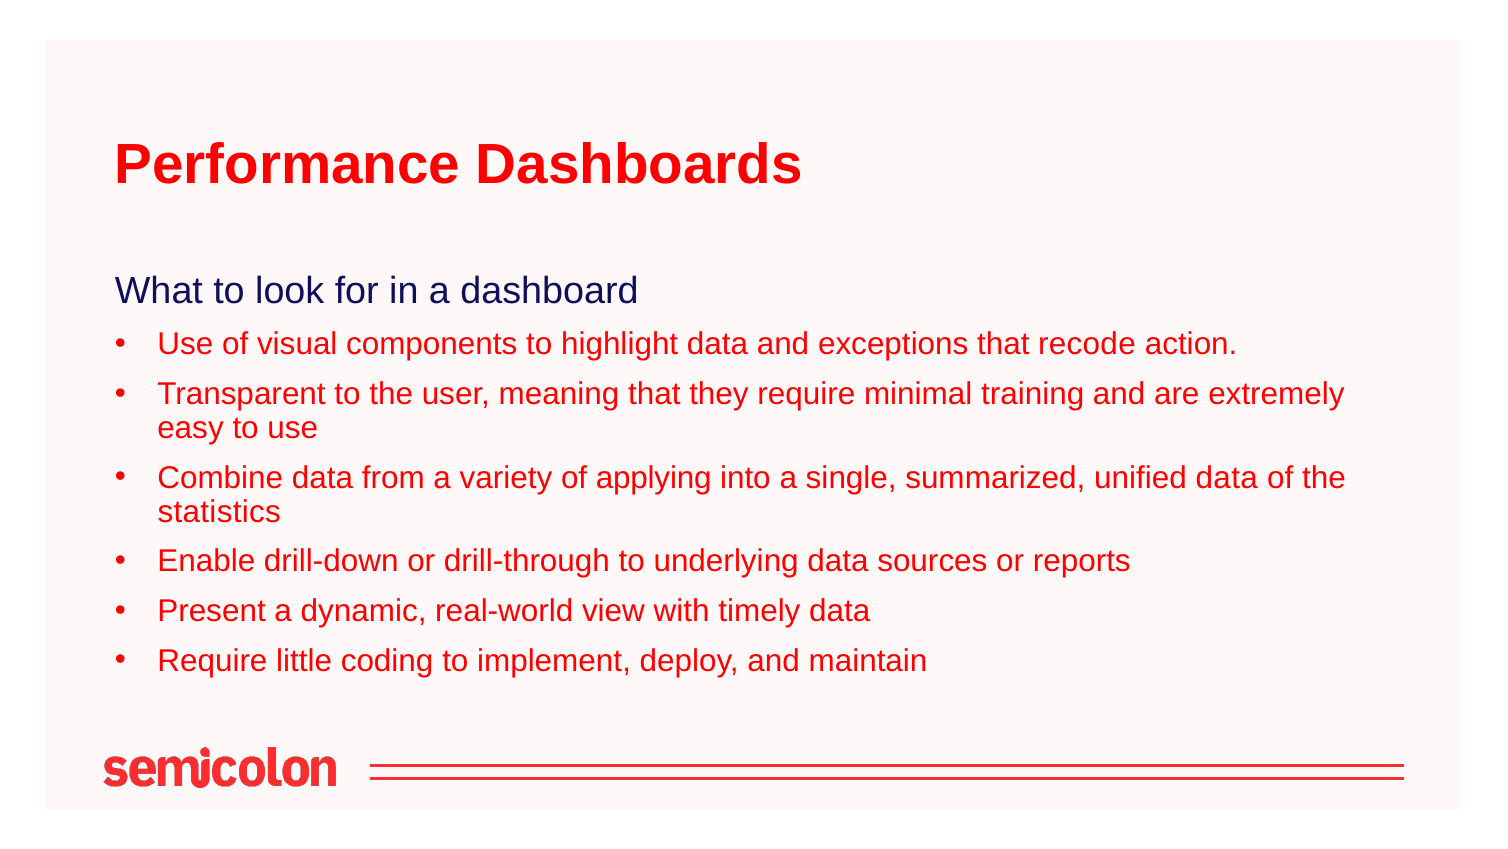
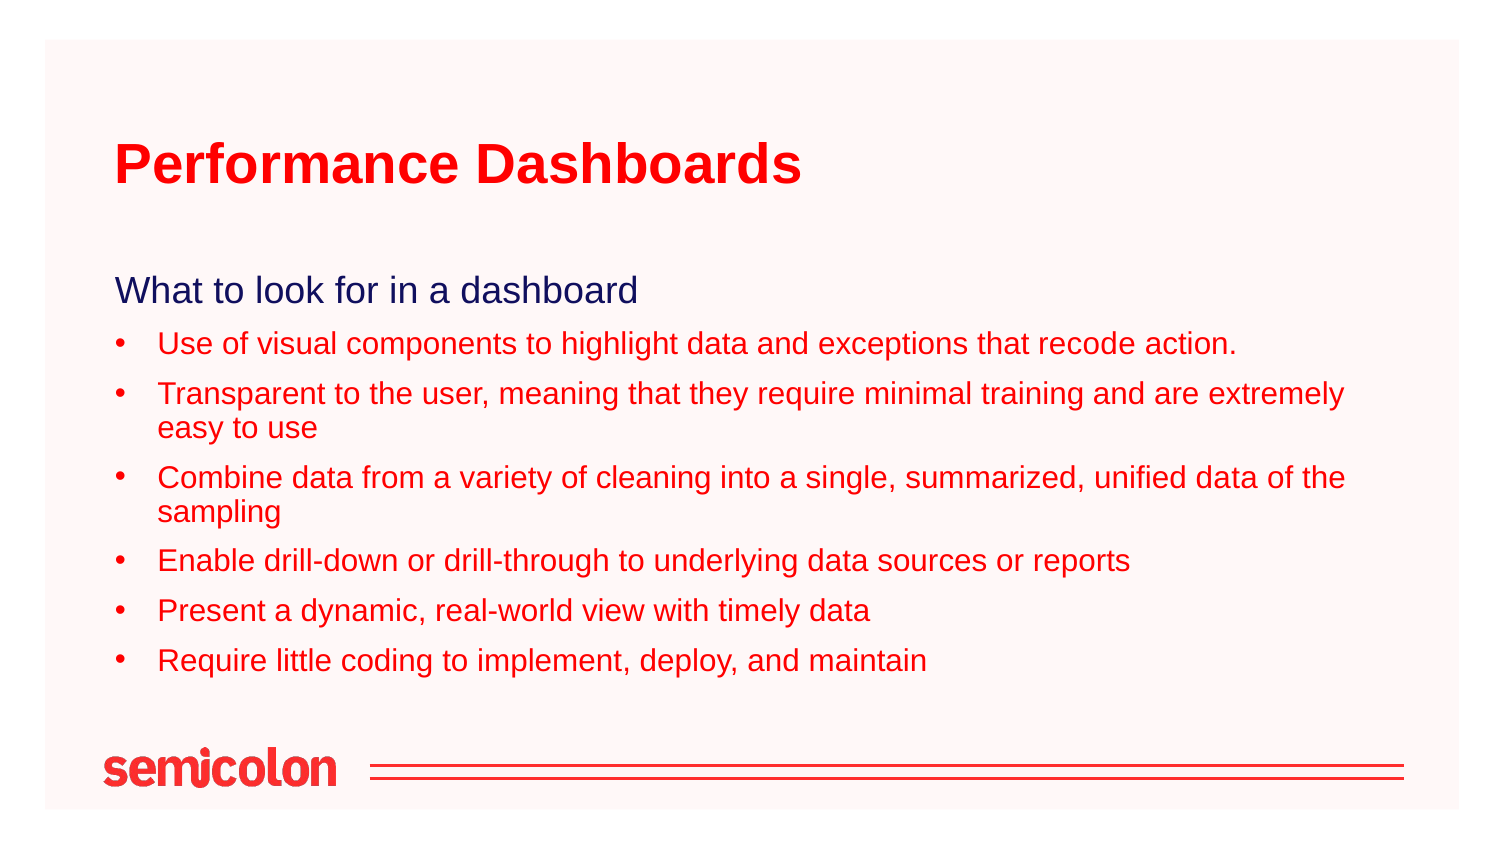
applying: applying -> cleaning
statistics: statistics -> sampling
